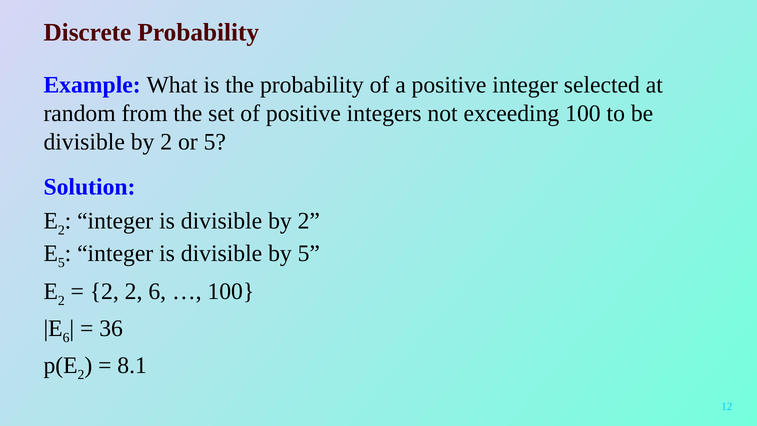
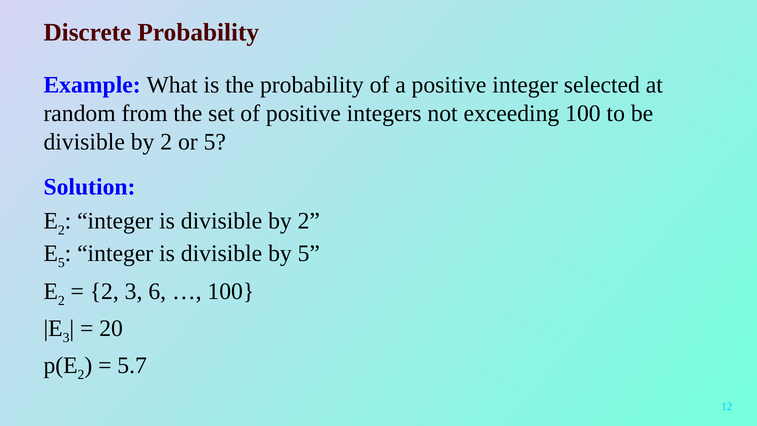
2 2: 2 -> 3
6 at (66, 338): 6 -> 3
36: 36 -> 20
8.1: 8.1 -> 5.7
